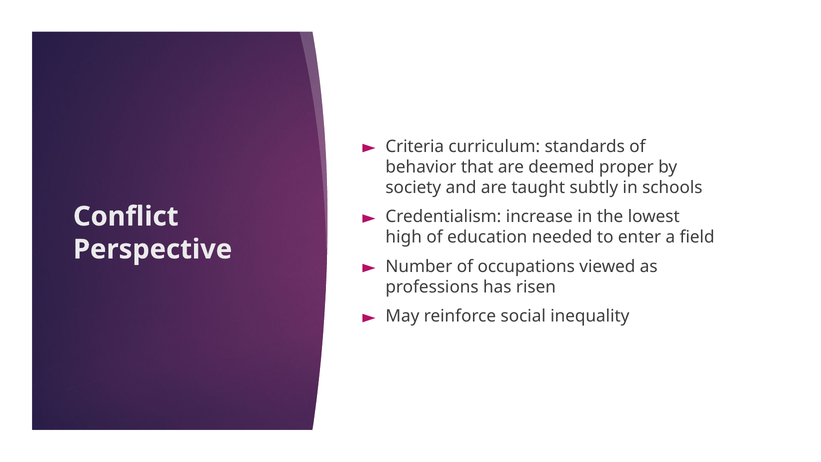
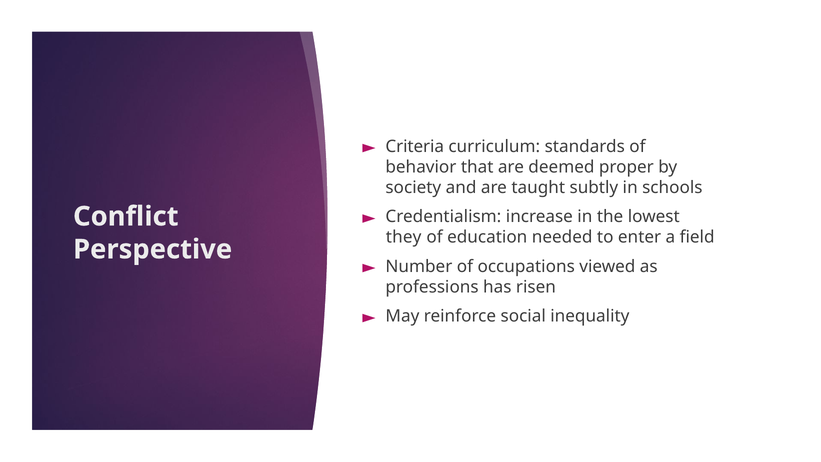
high: high -> they
